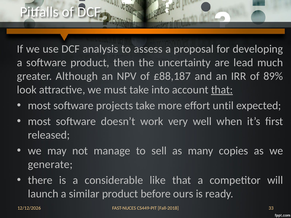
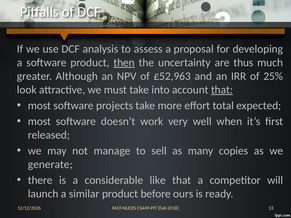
then underline: none -> present
lead: lead -> thus
£88,187: £88,187 -> £52,963
89%: 89% -> 25%
until: until -> total
